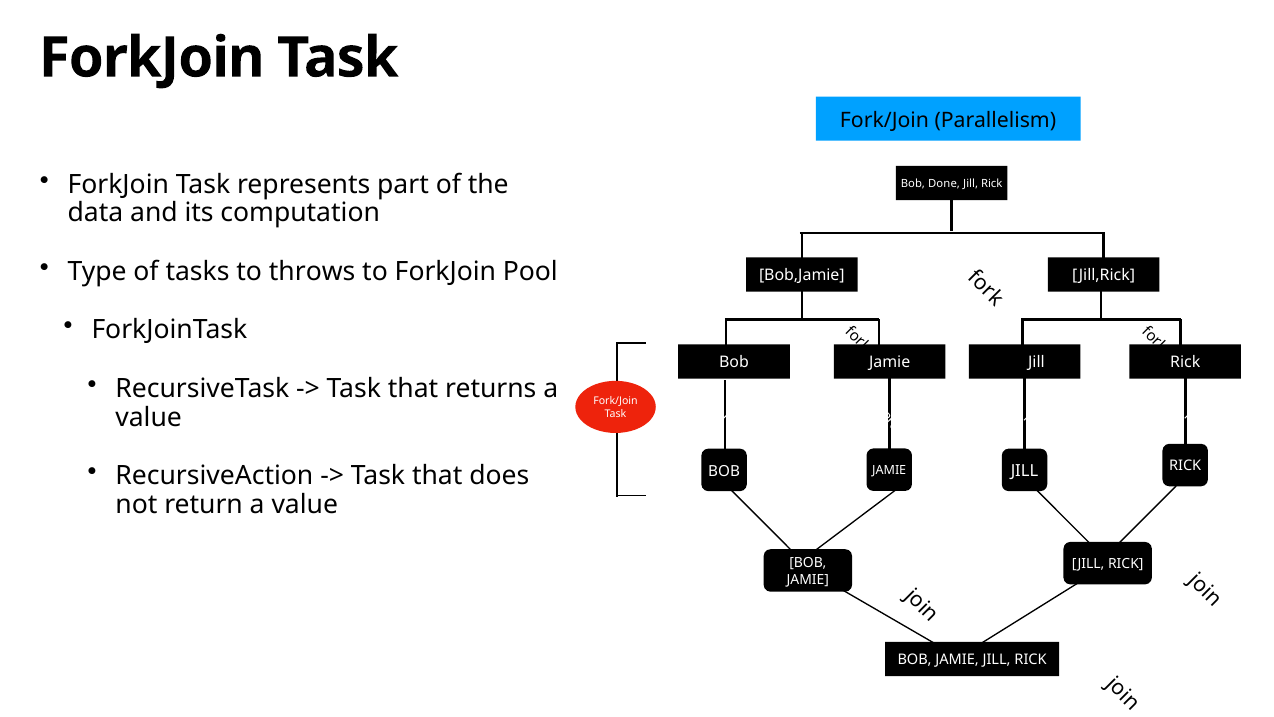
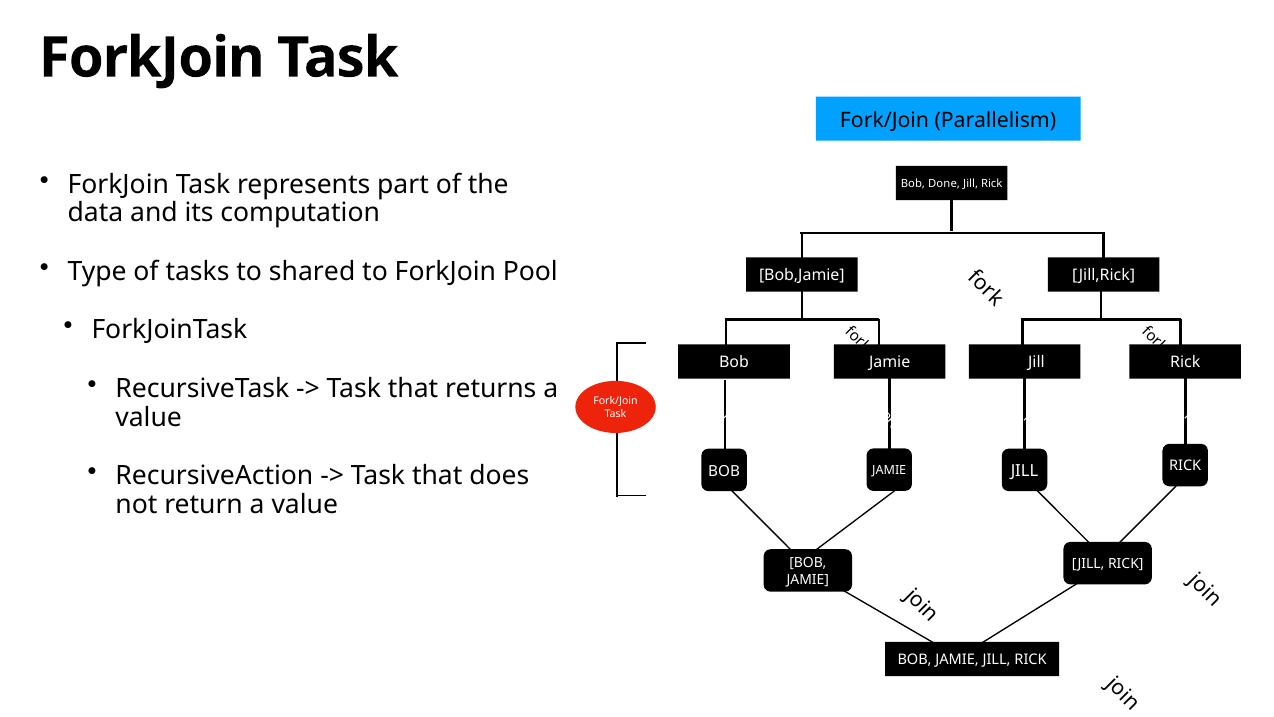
throws: throws -> shared
